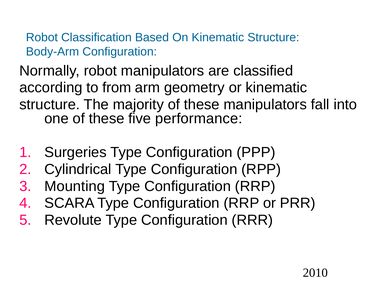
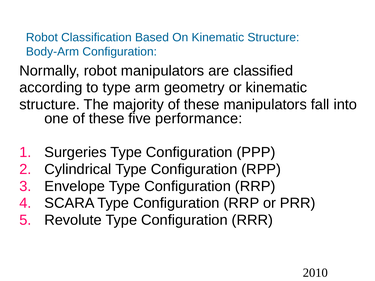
to from: from -> type
Mounting: Mounting -> Envelope
